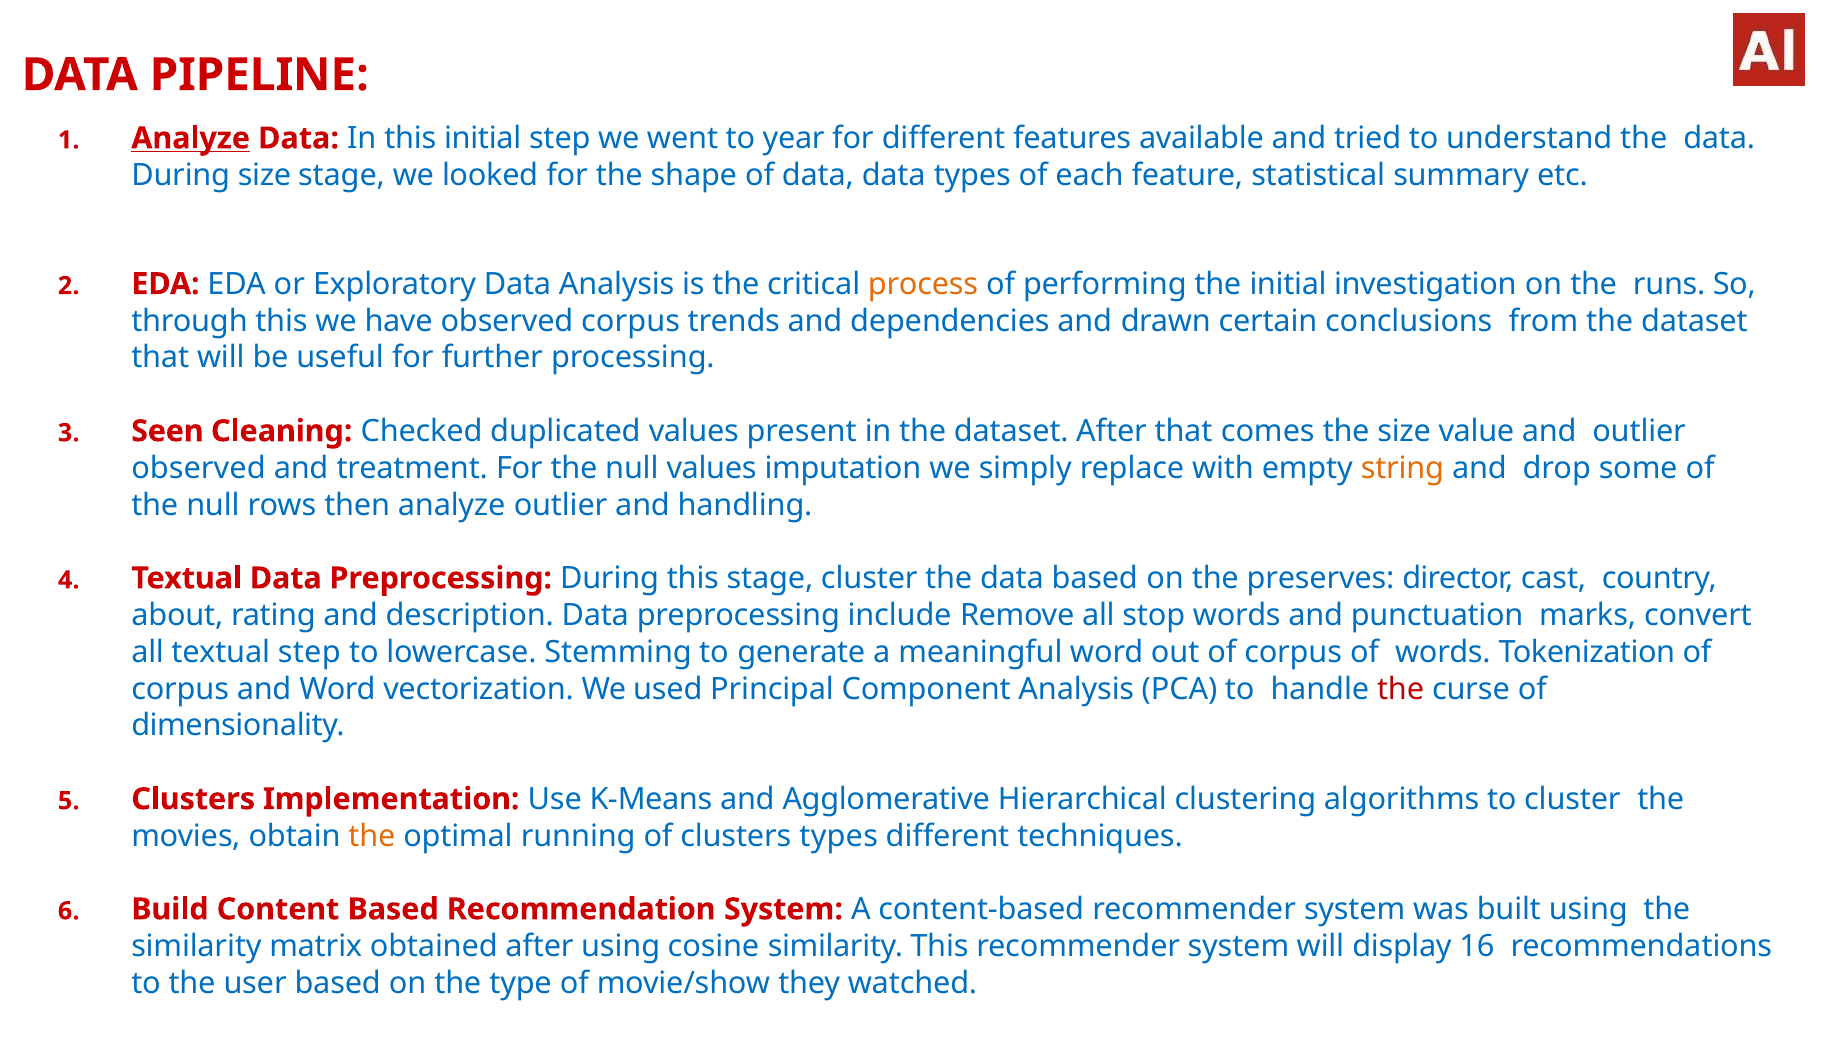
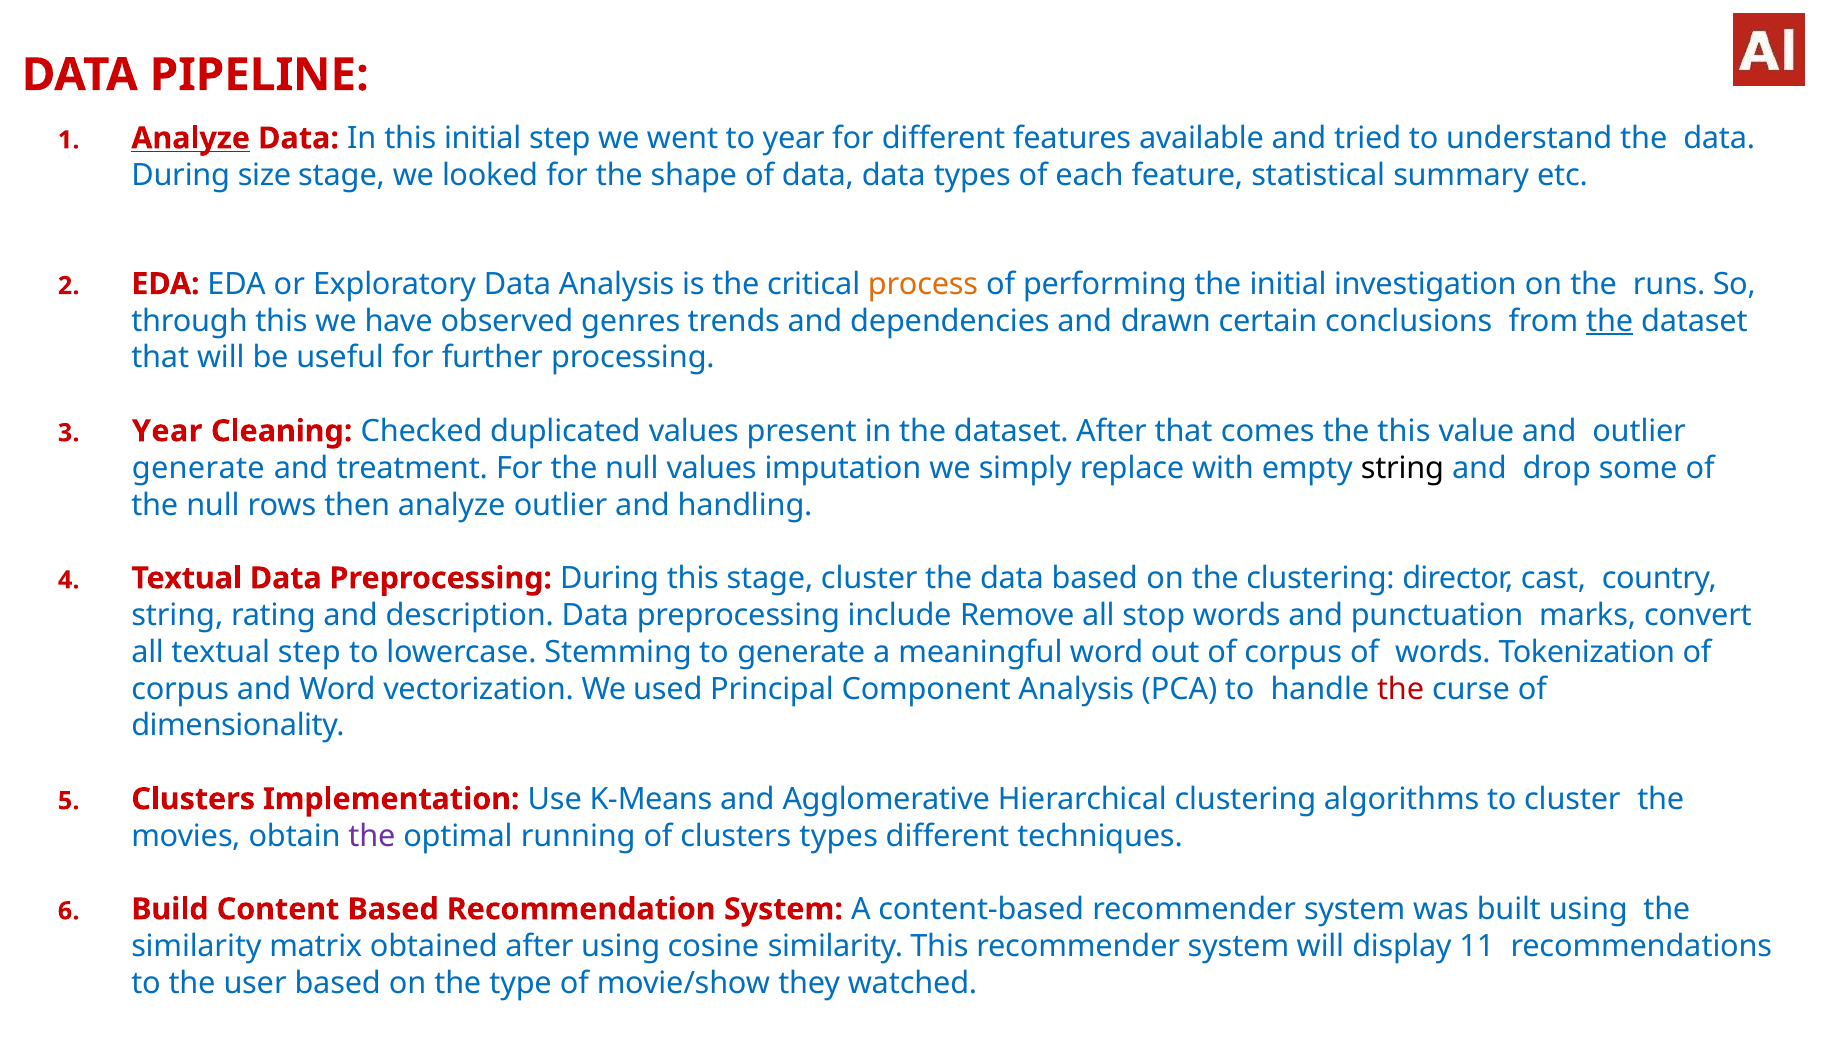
observed corpus: corpus -> genres
the at (1610, 321) underline: none -> present
Seen at (167, 431): Seen -> Year
the size: size -> this
observed at (198, 468): observed -> generate
string at (1402, 468) colour: orange -> black
the preserves: preserves -> clustering
about at (177, 615): about -> string
the at (372, 836) colour: orange -> purple
16: 16 -> 11
